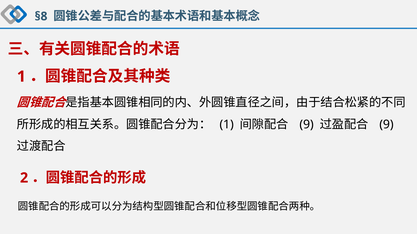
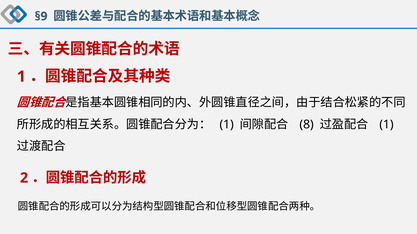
§8: §8 -> §9
9 at (307, 125): 9 -> 8
9 at (386, 125): 9 -> 1
